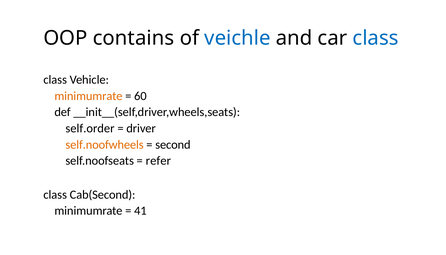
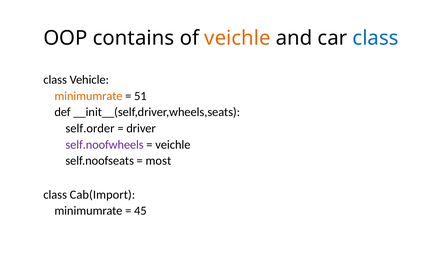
veichle at (237, 38) colour: blue -> orange
60: 60 -> 51
self.noofwheels colour: orange -> purple
second at (173, 145): second -> veichle
refer: refer -> most
Cab(Second: Cab(Second -> Cab(Import
41: 41 -> 45
